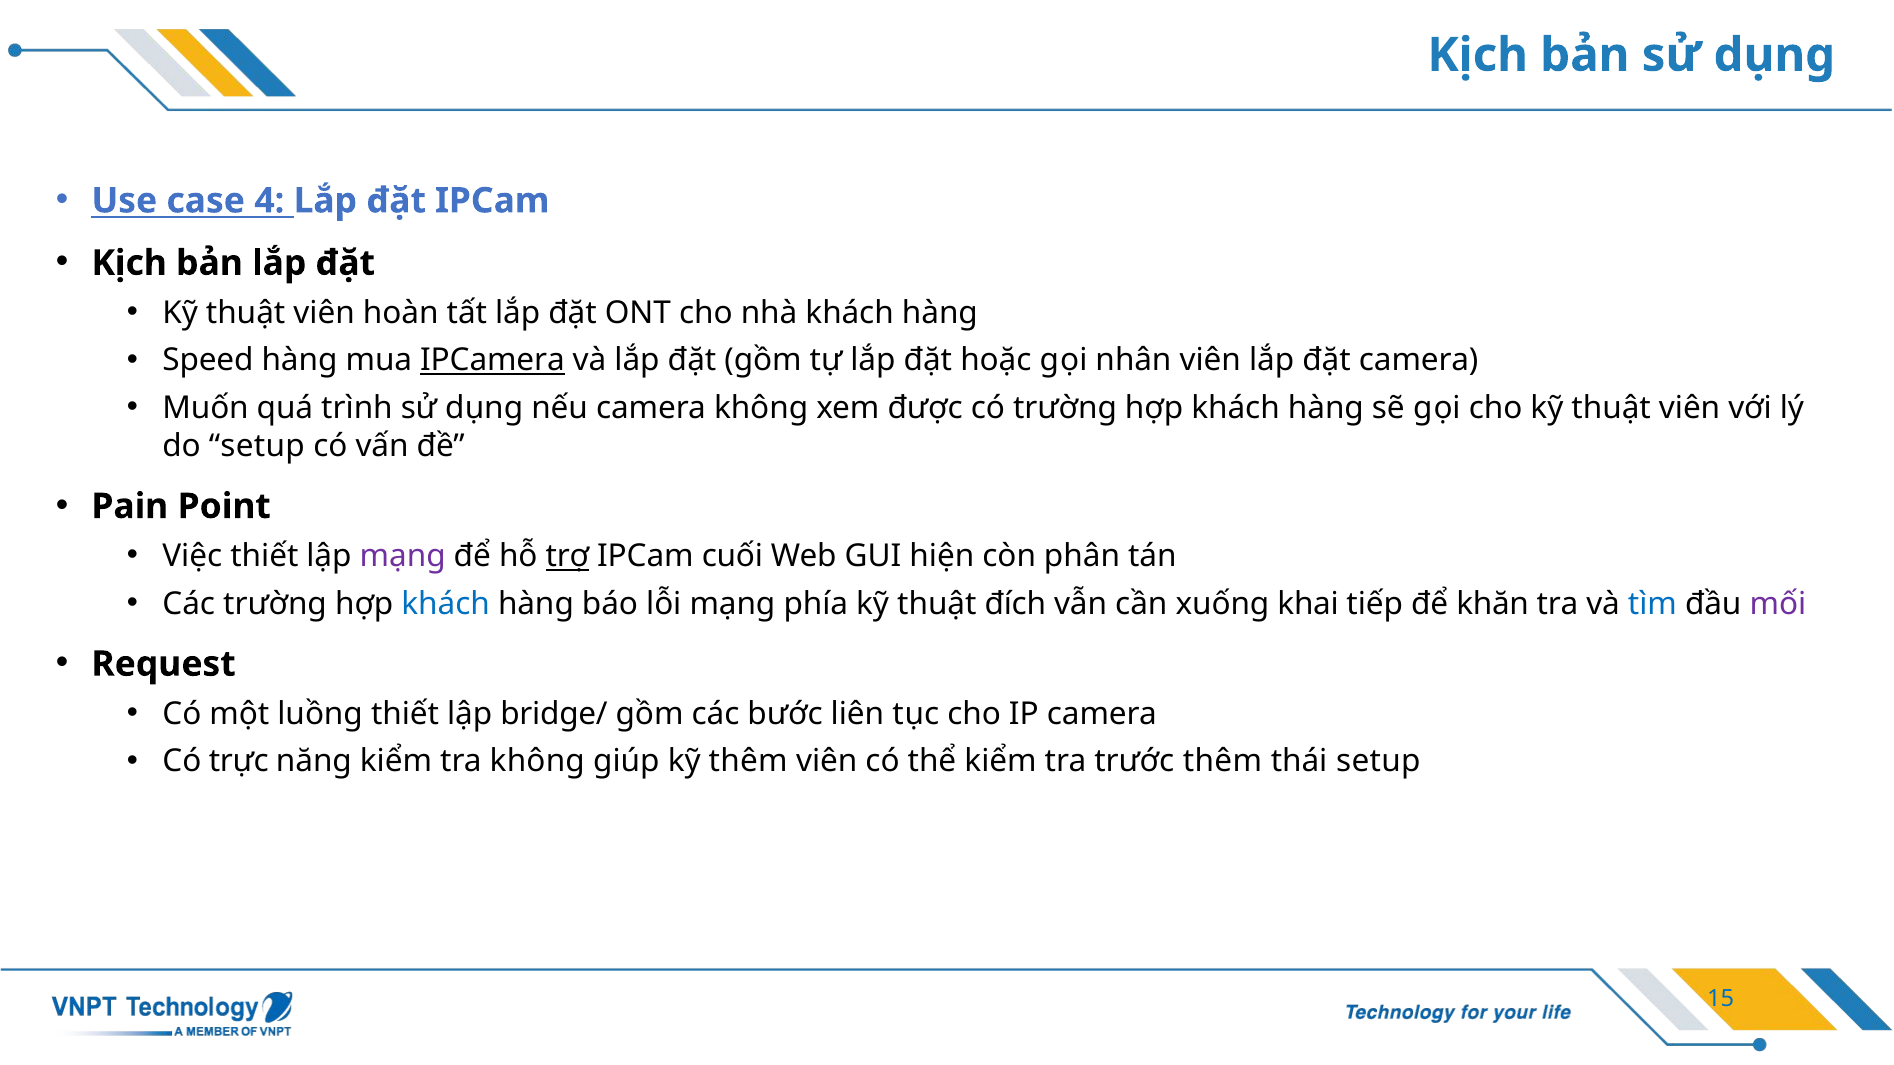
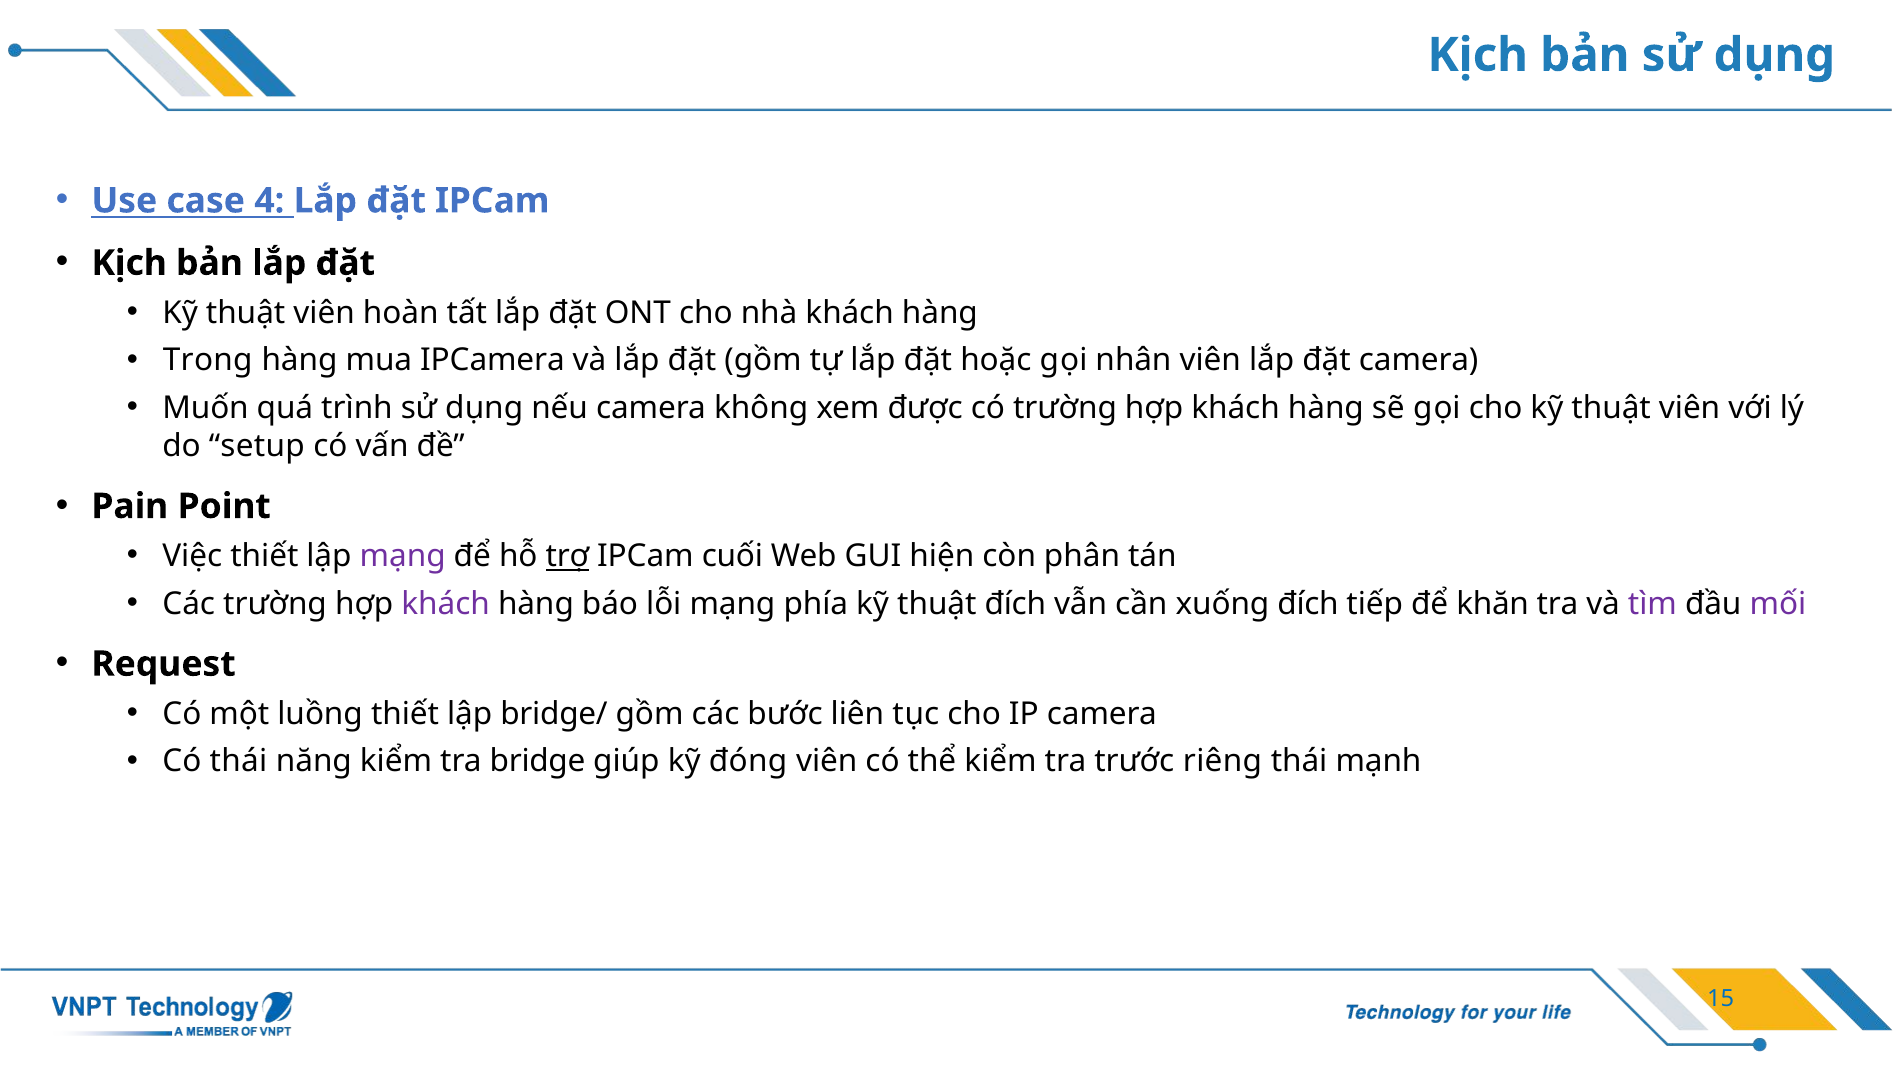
Speed: Speed -> Trong
IPCamera underline: present -> none
khách at (446, 604) colour: blue -> purple
xuống khai: khai -> đích
tìm colour: blue -> purple
Có trực: trực -> thái
tra không: không -> bridge
kỹ thêm: thêm -> đóng
trước thêm: thêm -> riêng
thái setup: setup -> mạnh
